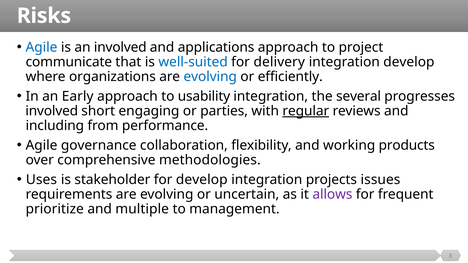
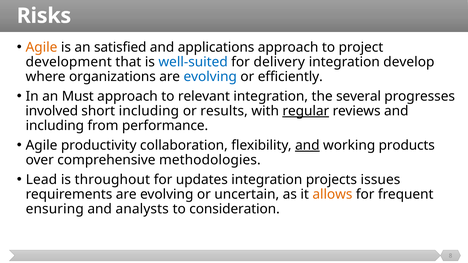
Agile at (42, 47) colour: blue -> orange
an involved: involved -> satisfied
communicate: communicate -> development
Early: Early -> Must
usability: usability -> relevant
short engaging: engaging -> including
parties: parties -> results
governance: governance -> productivity
and at (307, 145) underline: none -> present
Uses: Uses -> Lead
stakeholder: stakeholder -> throughout
for develop: develop -> updates
allows colour: purple -> orange
prioritize: prioritize -> ensuring
multiple: multiple -> analysts
management: management -> consideration
